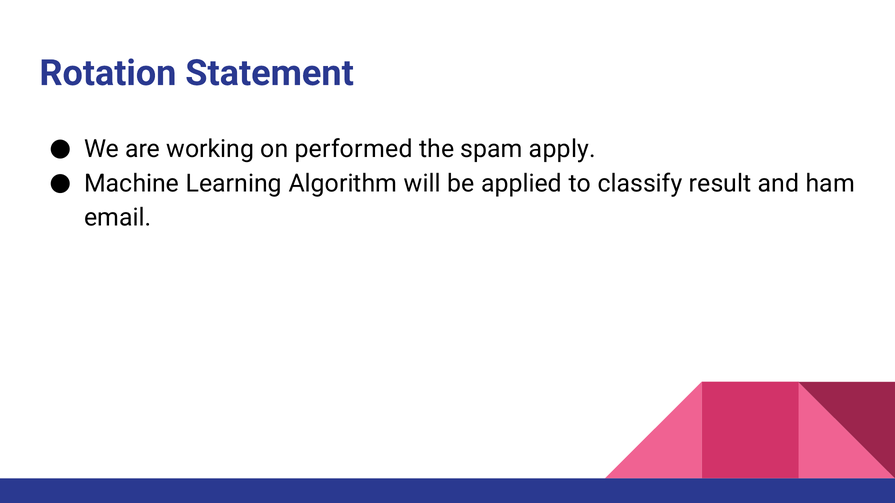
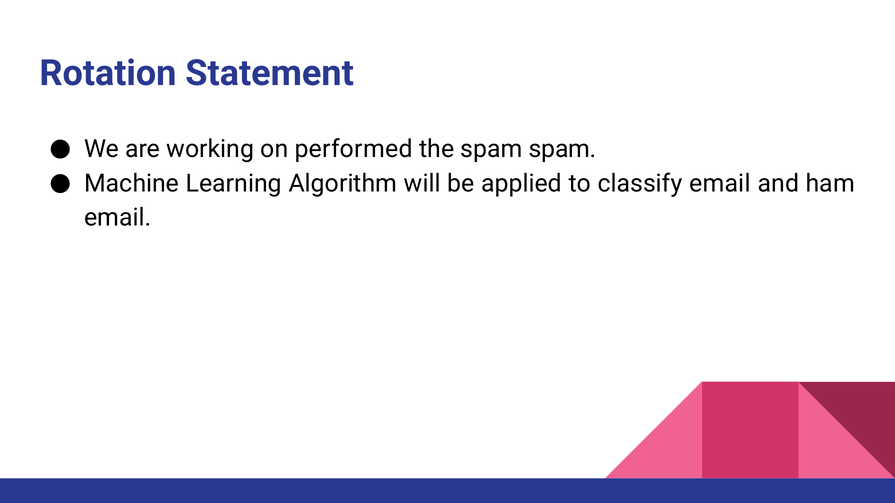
spam apply: apply -> spam
classify result: result -> email
